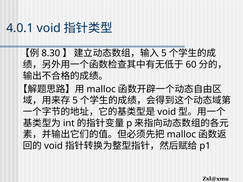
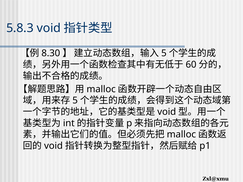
4.0.1: 4.0.1 -> 5.8.3
